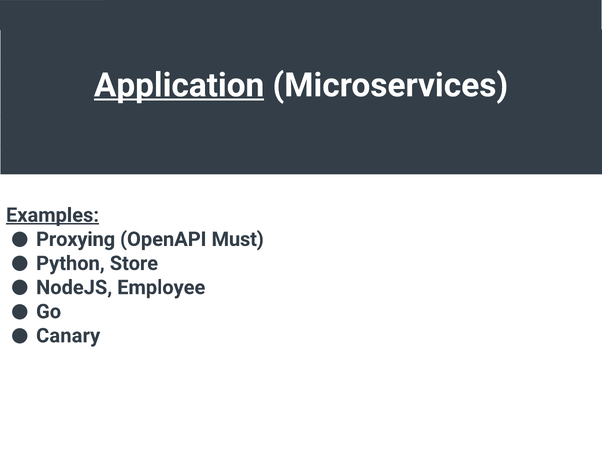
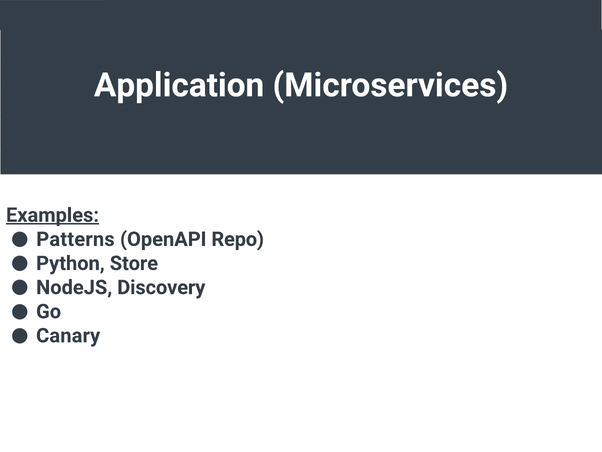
Application underline: present -> none
Proxying: Proxying -> Patterns
Must: Must -> Repo
Employee: Employee -> Discovery
